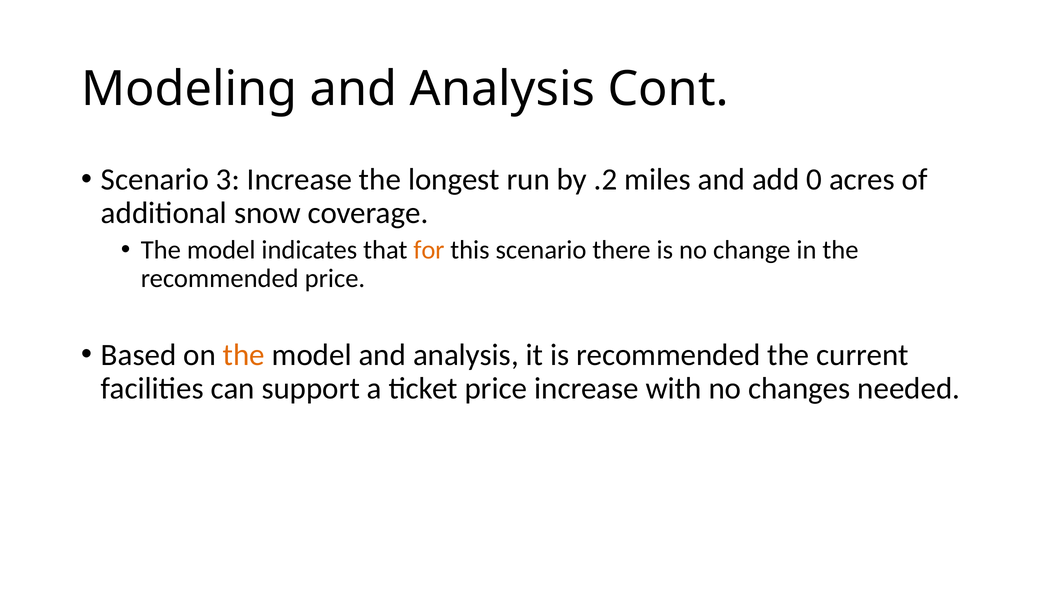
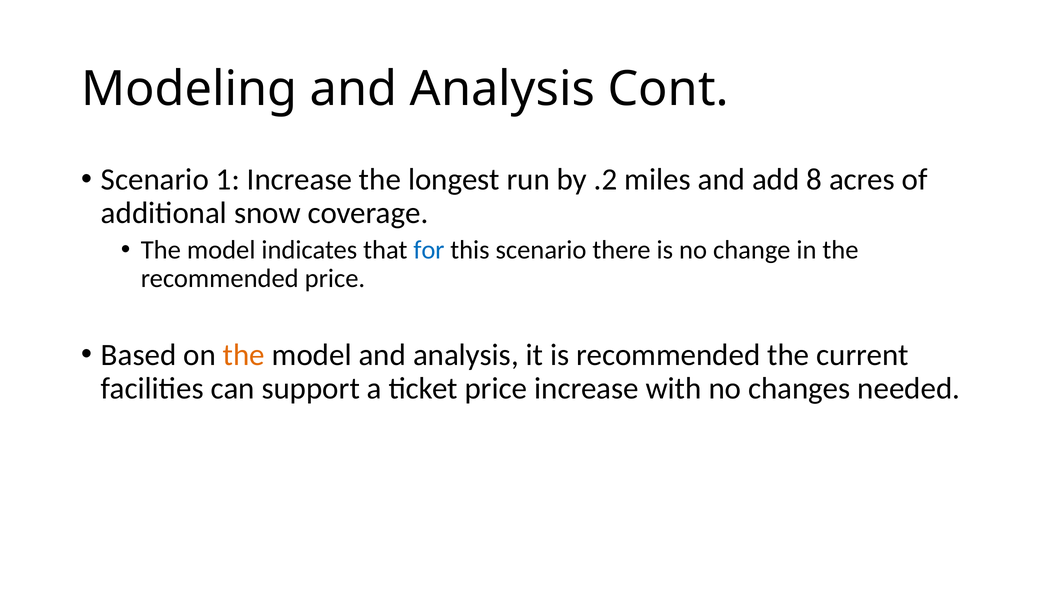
3: 3 -> 1
0: 0 -> 8
for colour: orange -> blue
